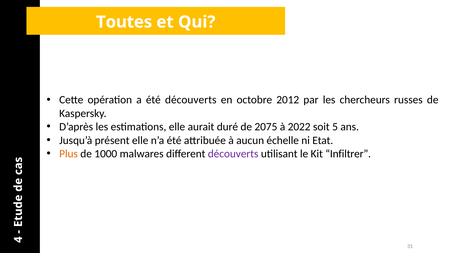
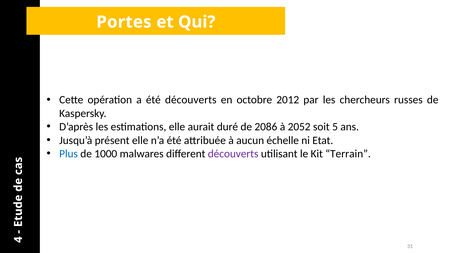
Toutes: Toutes -> Portes
2075: 2075 -> 2086
2022: 2022 -> 2052
Plus colour: orange -> blue
Infiltrer: Infiltrer -> Terrain
